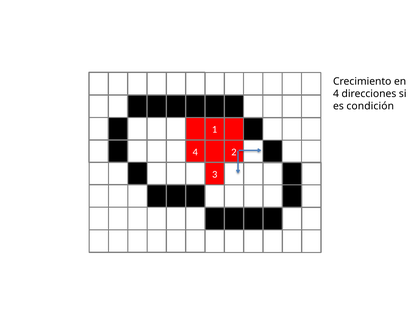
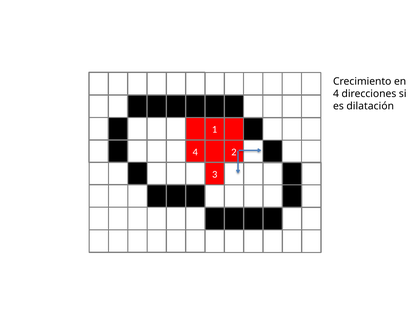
condición: condición -> dilatación
